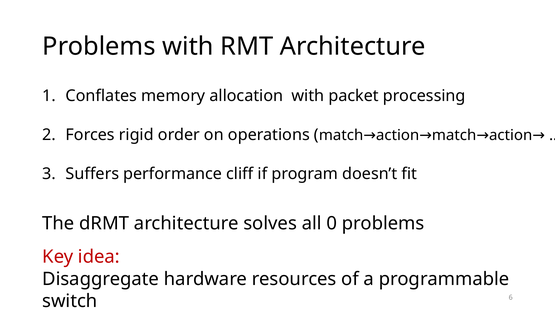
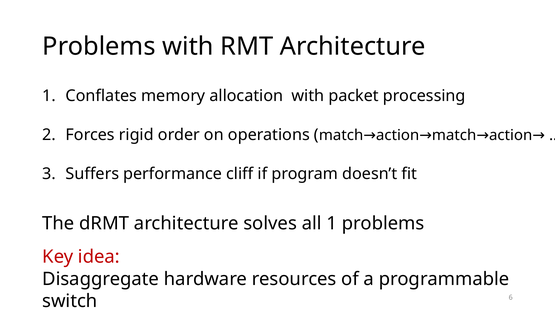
all 0: 0 -> 1
